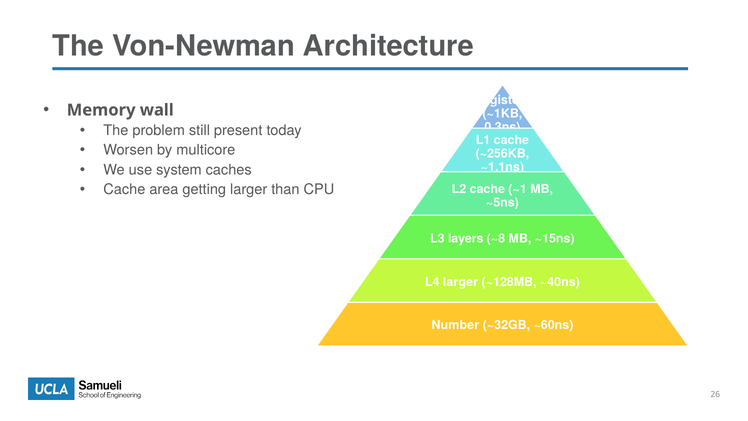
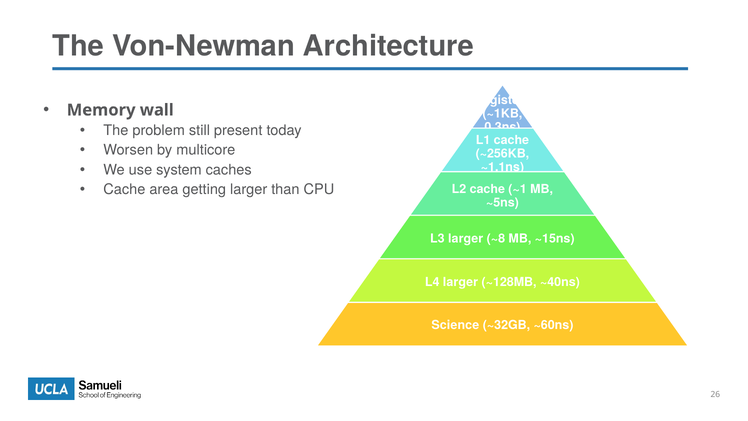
layers at (466, 239): layers -> larger
Number: Number -> Science
